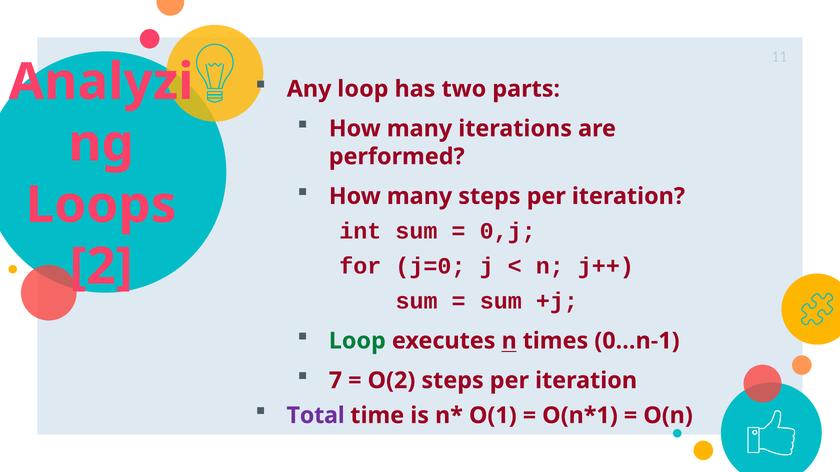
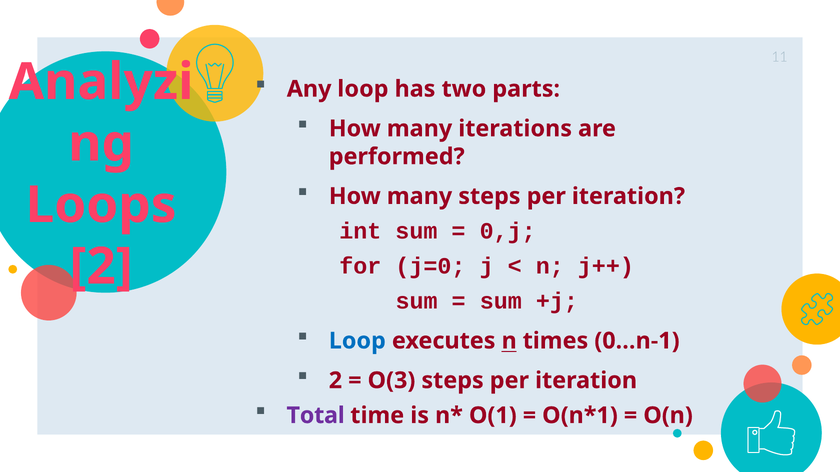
Loop at (357, 341) colour: green -> blue
7 at (335, 381): 7 -> 2
O(2: O(2 -> O(3
